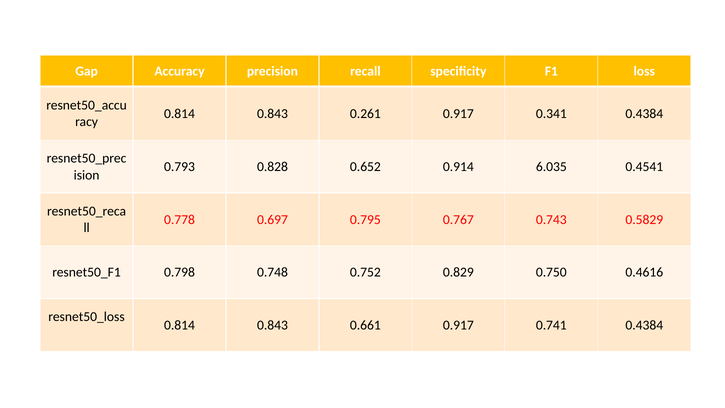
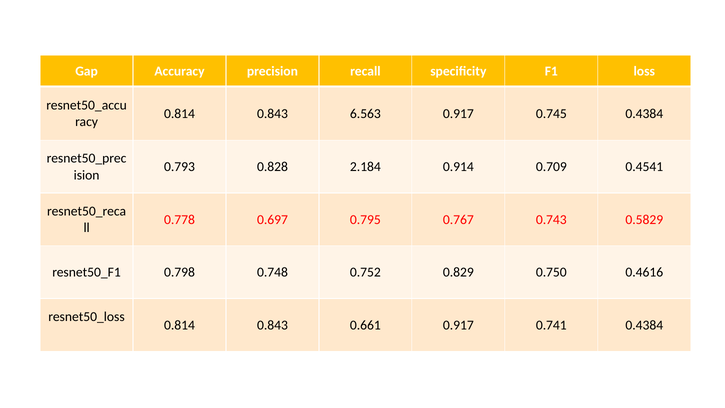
0.261: 0.261 -> 6.563
0.341: 0.341 -> 0.745
0.652: 0.652 -> 2.184
6.035: 6.035 -> 0.709
